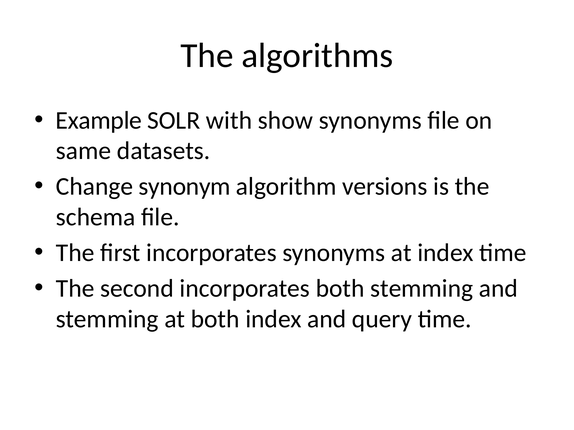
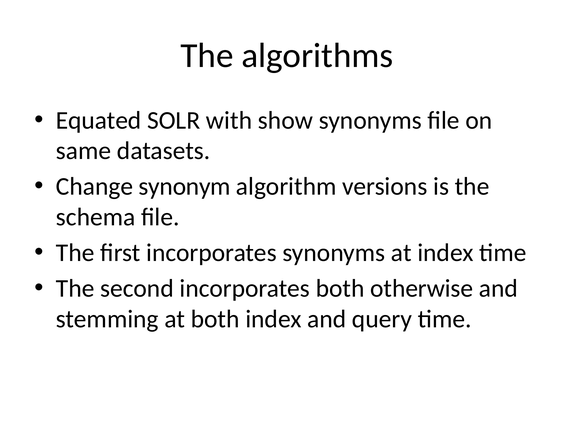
Example: Example -> Equated
both stemming: stemming -> otherwise
